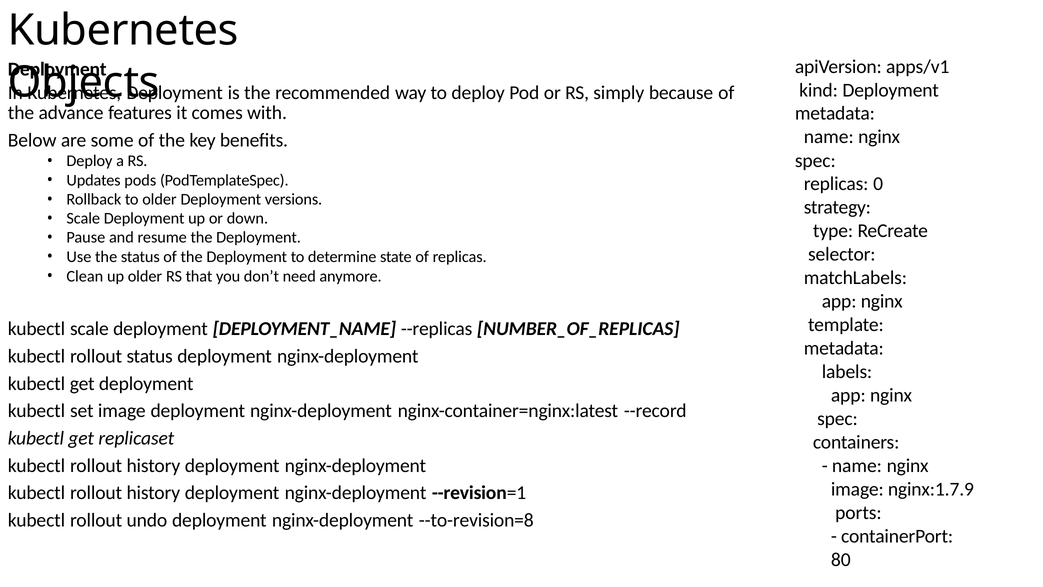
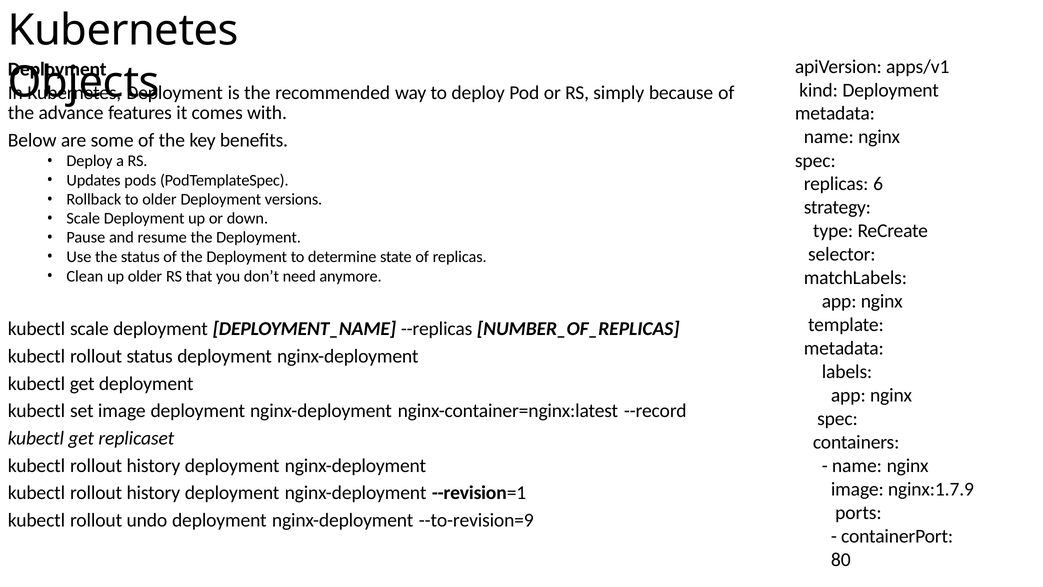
0: 0 -> 6
--to-revision=8: --to-revision=8 -> --to-revision=9
